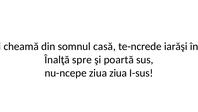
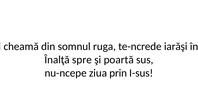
casă: casă -> ruga
ziua ziua: ziua -> prin
